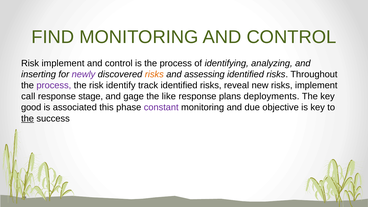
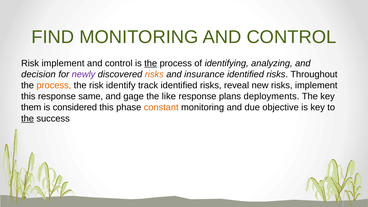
the at (151, 63) underline: none -> present
inserting: inserting -> decision
assessing: assessing -> insurance
process at (54, 85) colour: purple -> orange
call at (28, 96): call -> this
stage: stage -> same
good: good -> them
associated: associated -> considered
constant colour: purple -> orange
